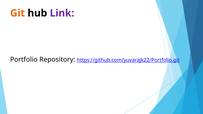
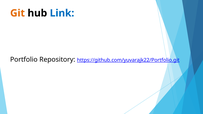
Link colour: purple -> blue
